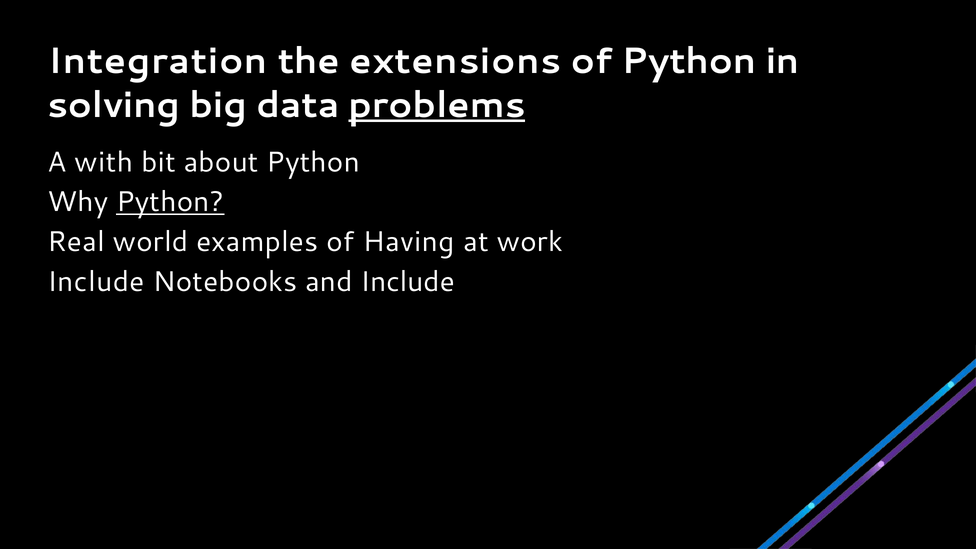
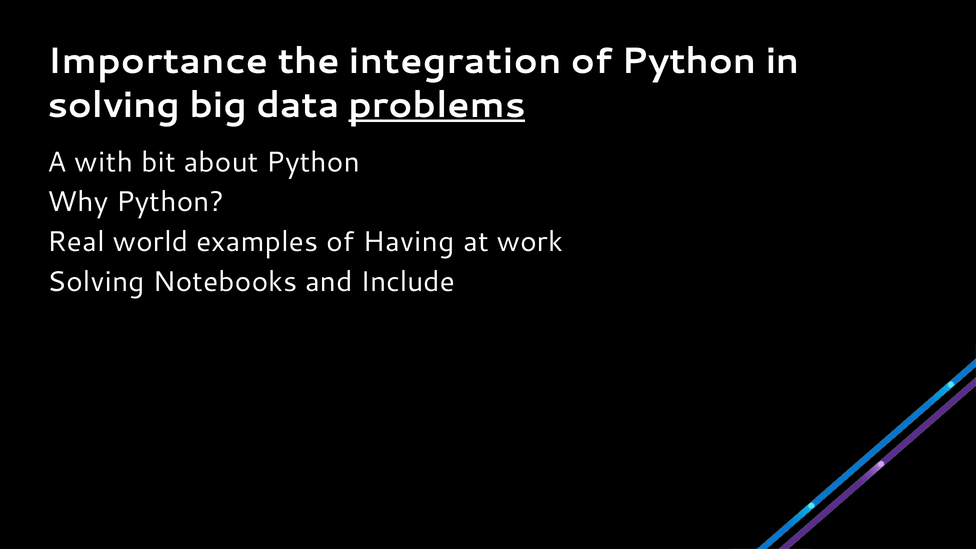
Integration: Integration -> Importance
extensions: extensions -> integration
Python at (170, 202) underline: present -> none
Include at (96, 282): Include -> Solving
